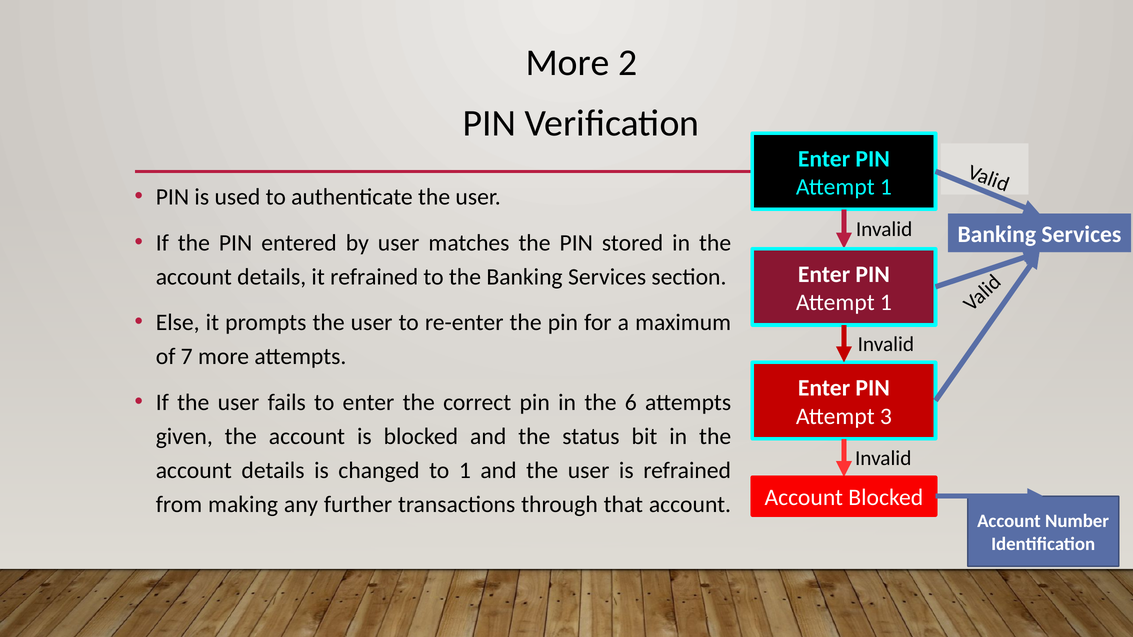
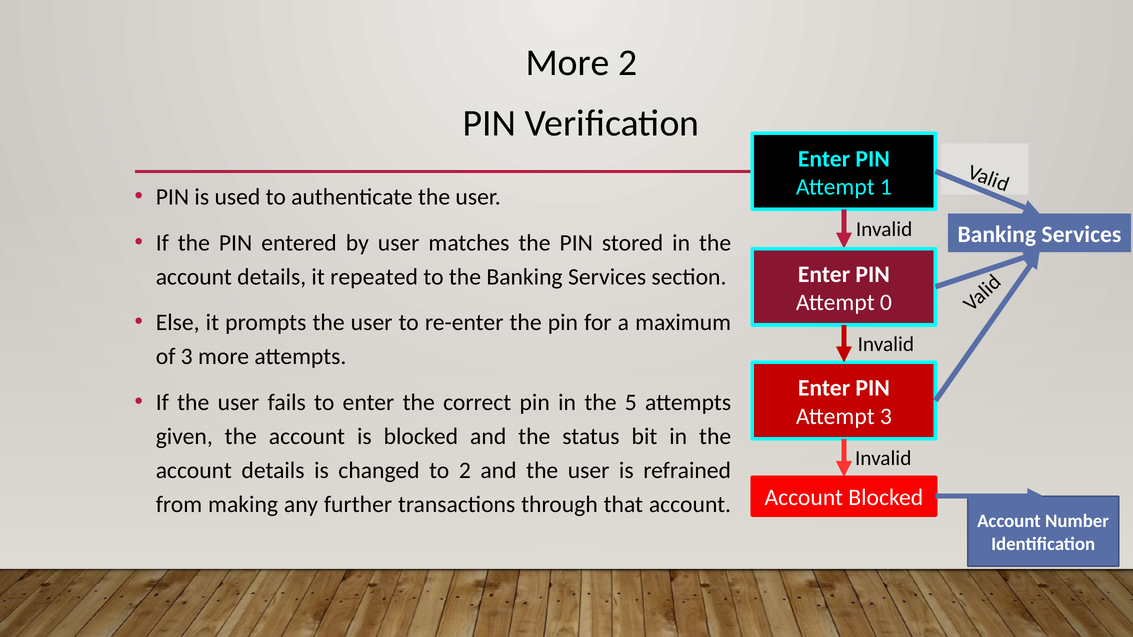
it refrained: refrained -> repeated
1 at (886, 303): 1 -> 0
of 7: 7 -> 3
6: 6 -> 5
to 1: 1 -> 2
